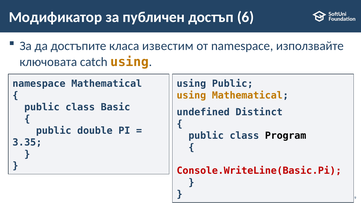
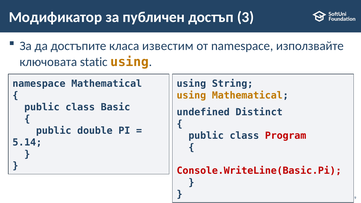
6: 6 -> 3
catch: catch -> static
using Public: Public -> String
Program colour: black -> red
3.35: 3.35 -> 5.14
